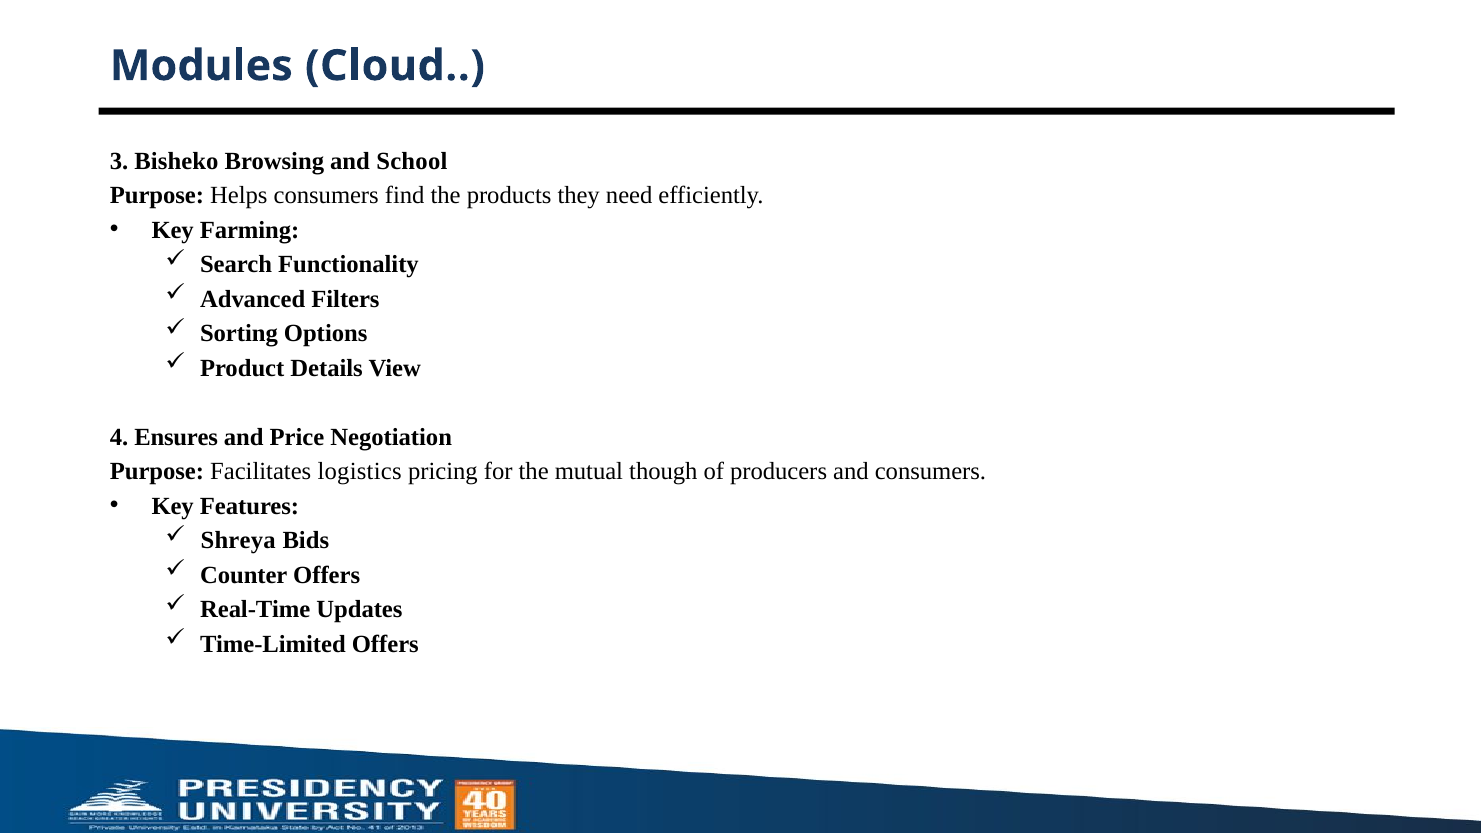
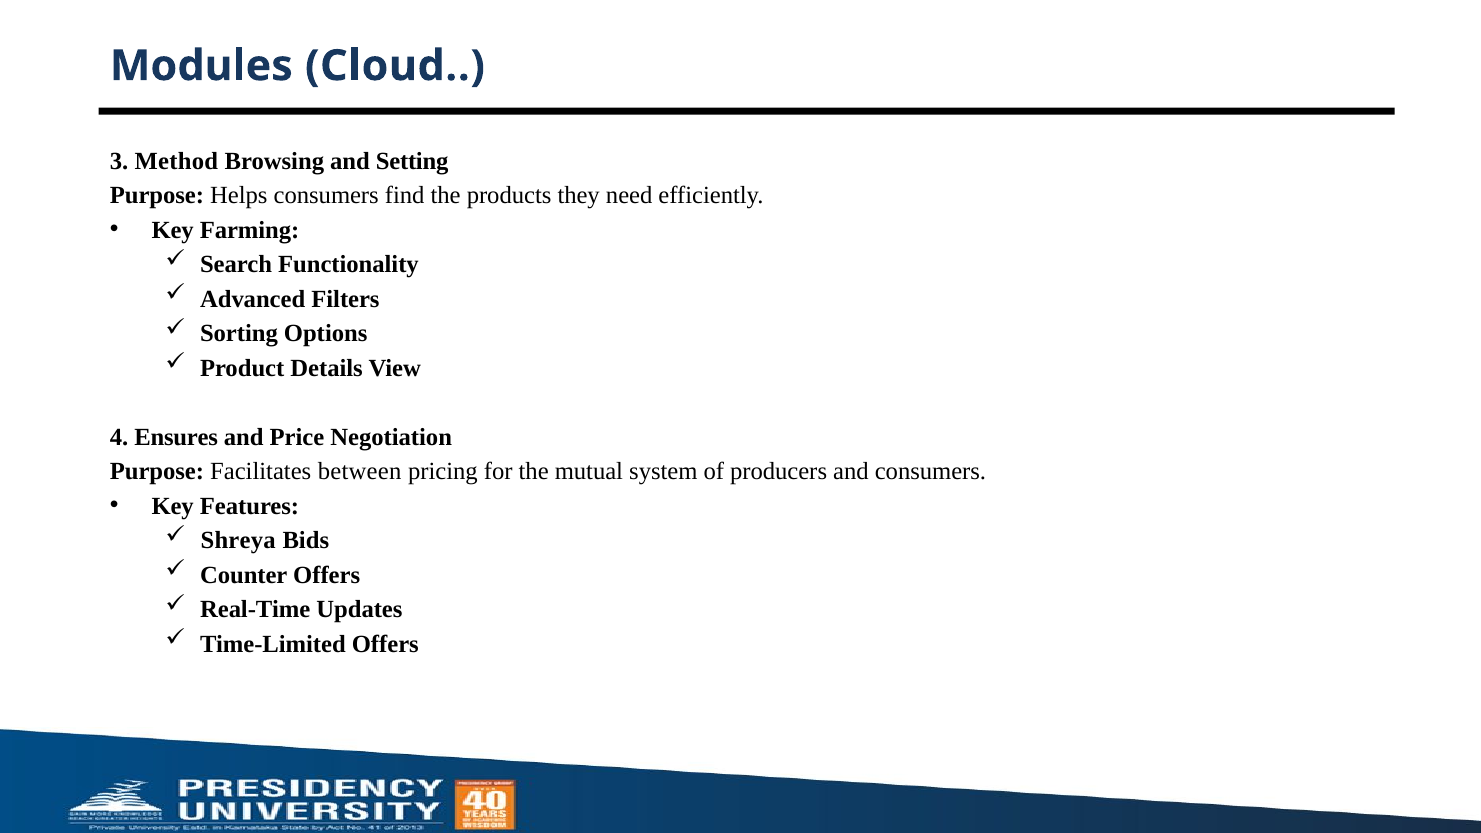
Bisheko: Bisheko -> Method
School: School -> Setting
logistics: logistics -> between
though: though -> system
